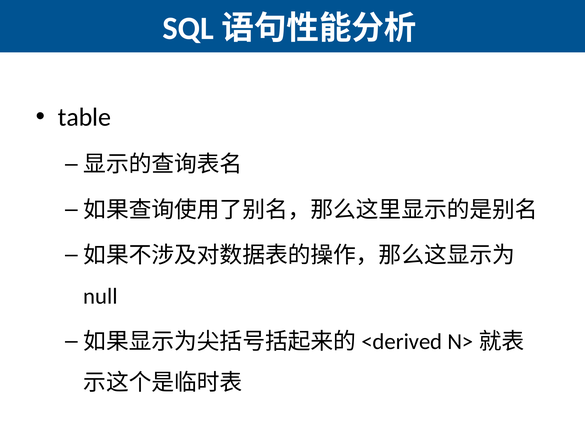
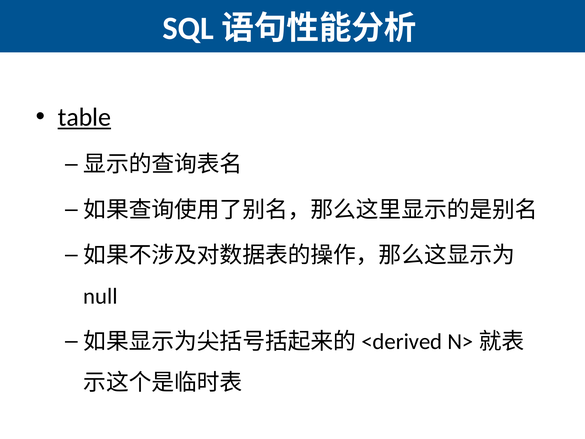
table underline: none -> present
